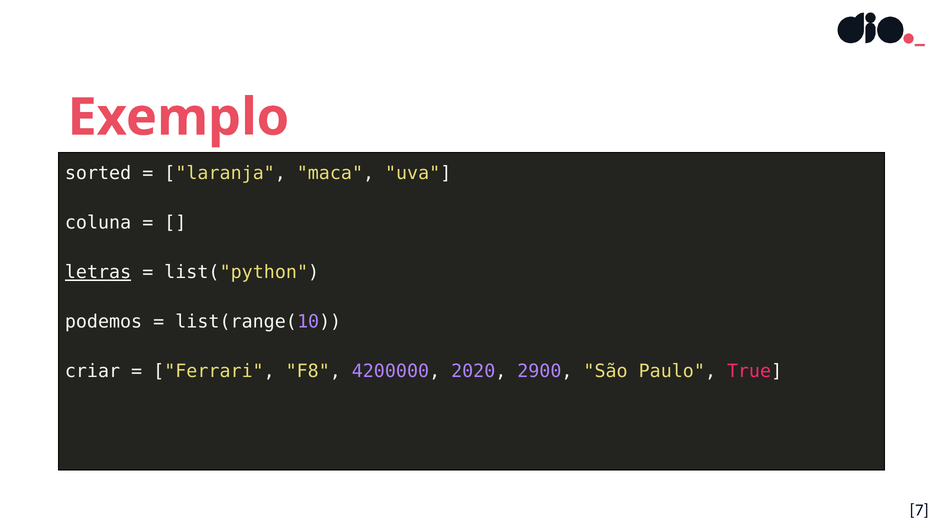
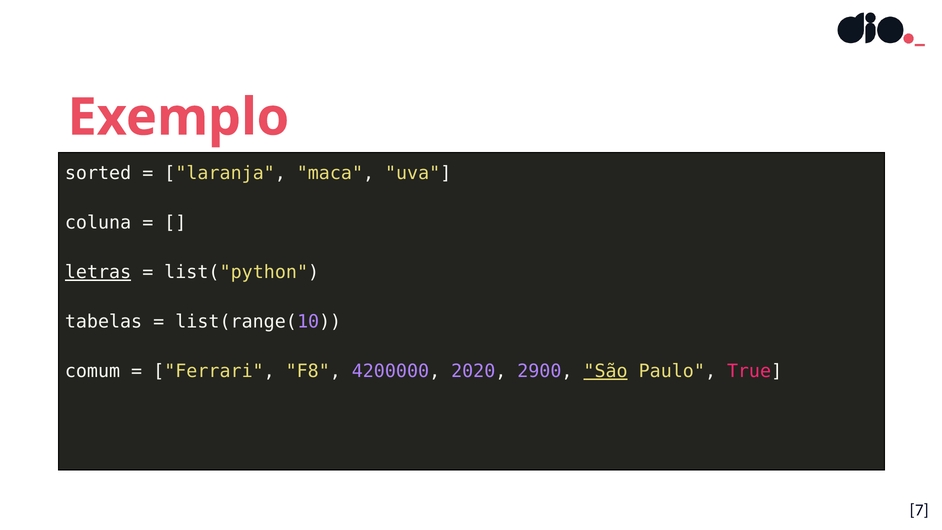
podemos: podemos -> tabelas
criar: criar -> comum
São underline: none -> present
